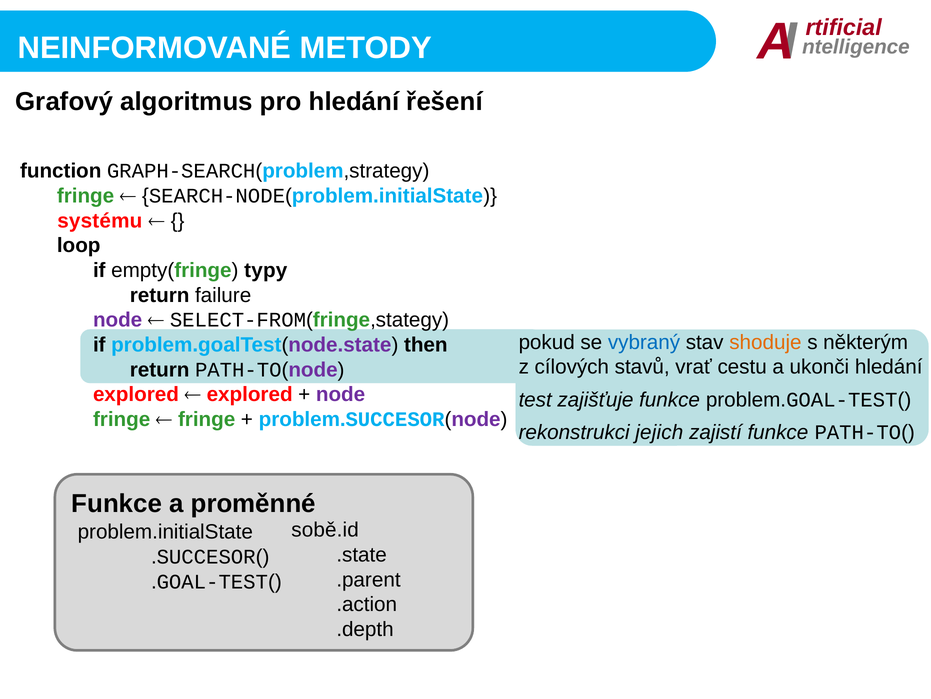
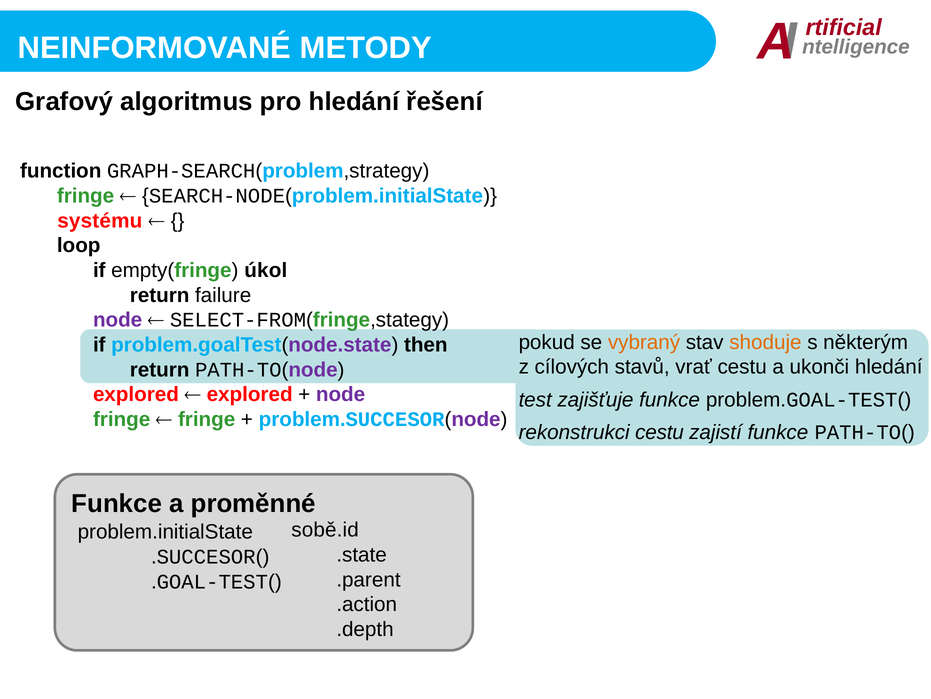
typy: typy -> úkol
vybraný colour: blue -> orange
rekonstrukci jejich: jejich -> cestu
